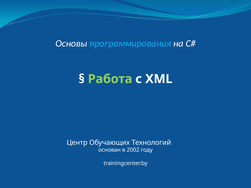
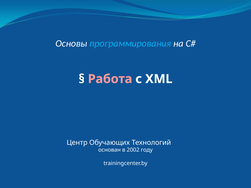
Работа colour: light green -> pink
